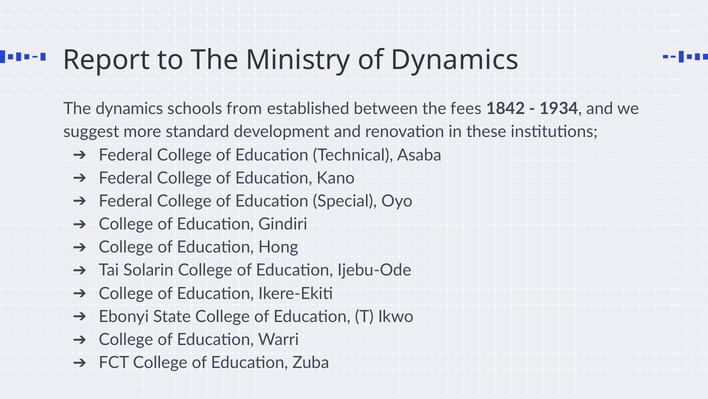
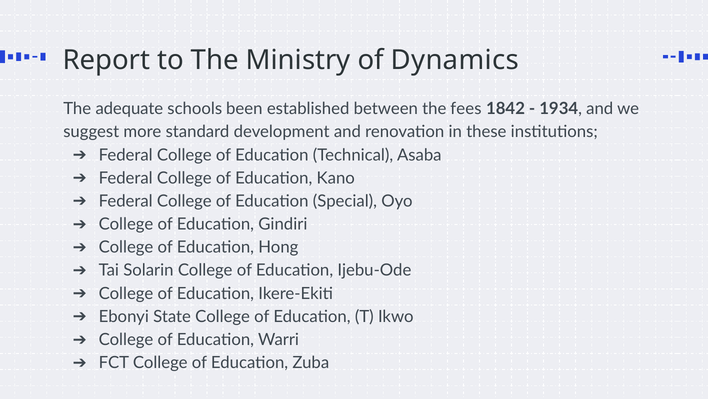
The dynamics: dynamics -> adequate
from: from -> been
